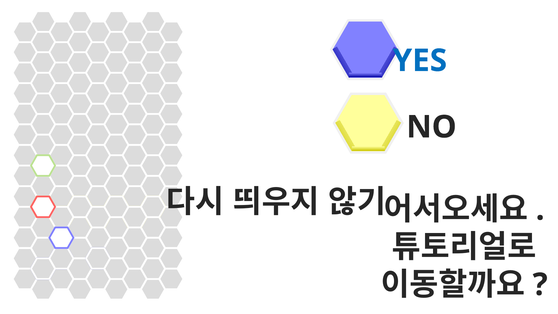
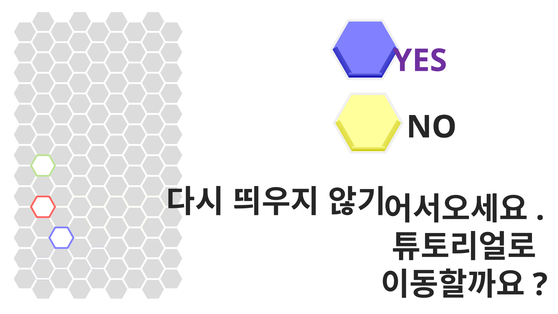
YES colour: blue -> purple
